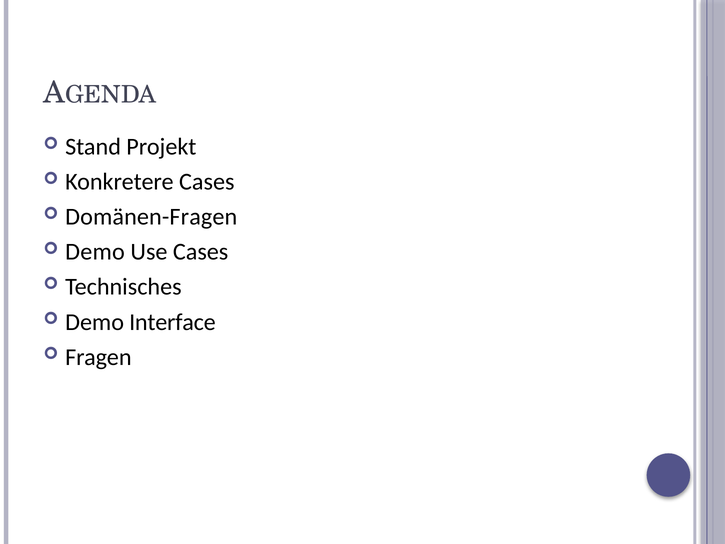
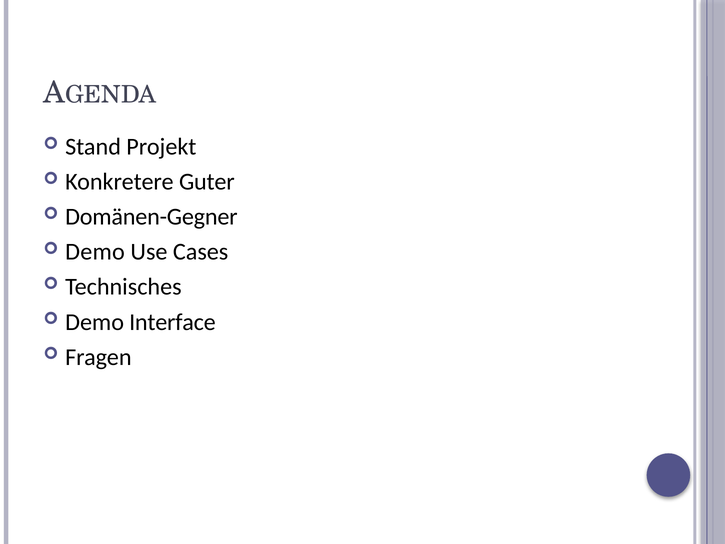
Konkretere Cases: Cases -> Guter
Domänen-Fragen: Domänen-Fragen -> Domänen-Gegner
